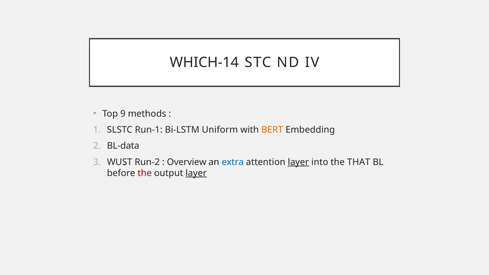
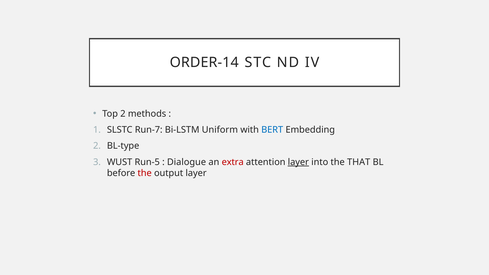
WHICH-14: WHICH-14 -> ORDER-14
Top 9: 9 -> 2
Run-1: Run-1 -> Run-7
BERT colour: orange -> blue
BL-data: BL-data -> BL-type
Run-2: Run-2 -> Run-5
Overview: Overview -> Dialogue
extra colour: blue -> red
layer at (196, 173) underline: present -> none
